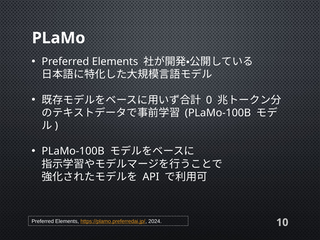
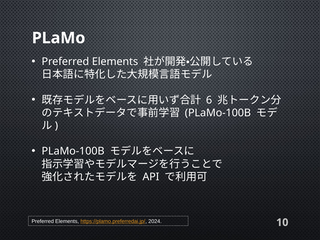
0: 0 -> 6
